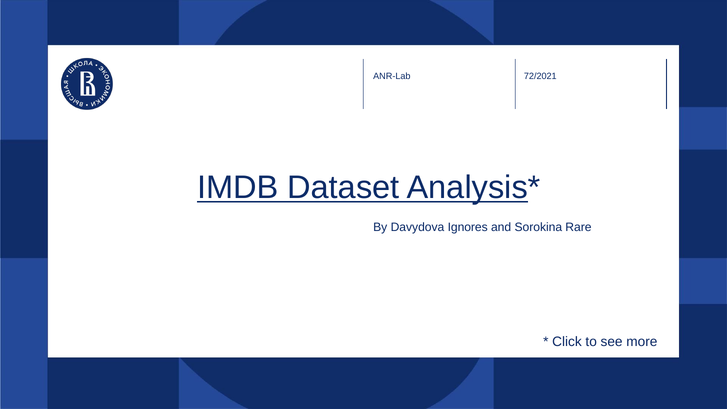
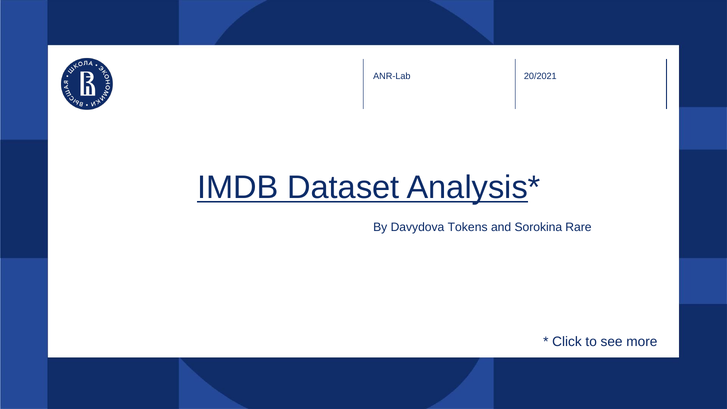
72/2021: 72/2021 -> 20/2021
Ignores: Ignores -> Tokens
